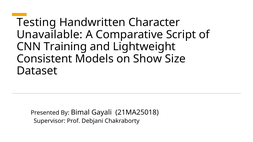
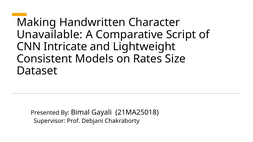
Testing: Testing -> Making
Training: Training -> Intricate
Show: Show -> Rates
